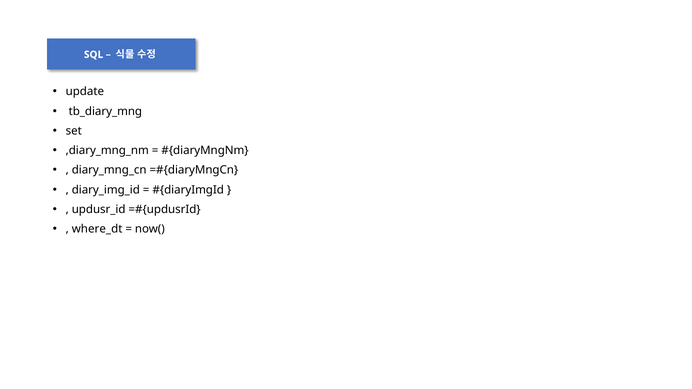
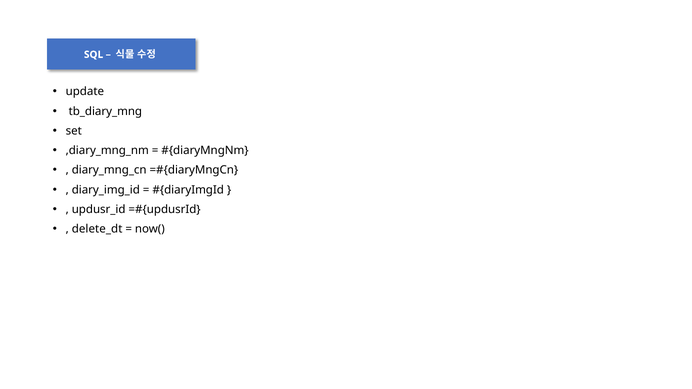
where_dt: where_dt -> delete_dt
